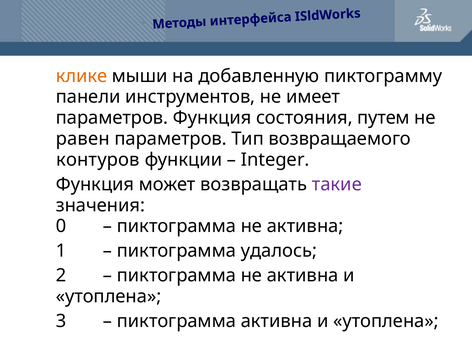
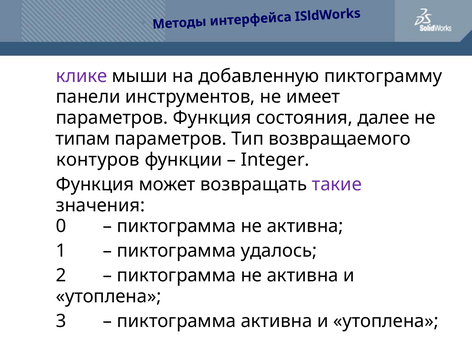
клике colour: orange -> purple
путем: путем -> далее
равен: равен -> типам
